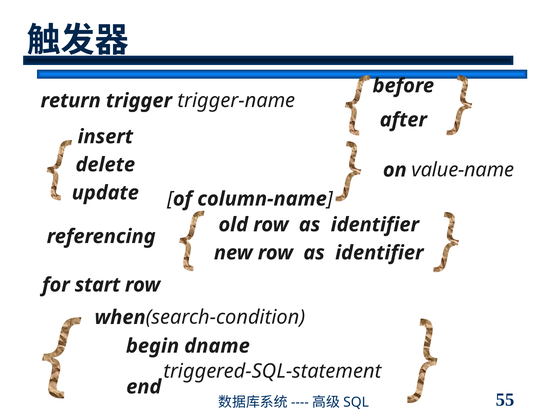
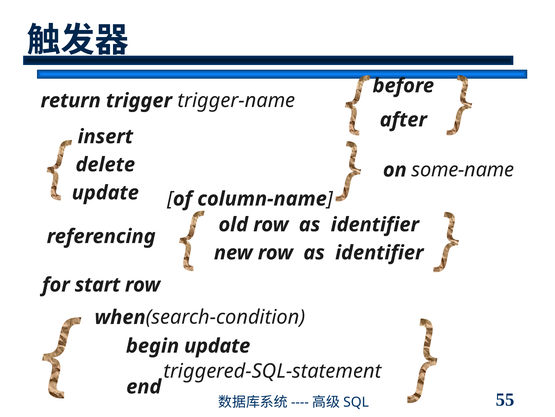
value-name: value-name -> some-name
begin dname: dname -> update
